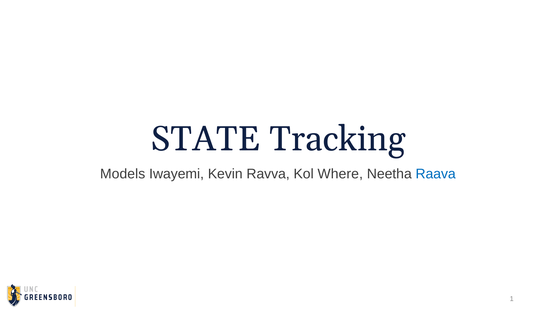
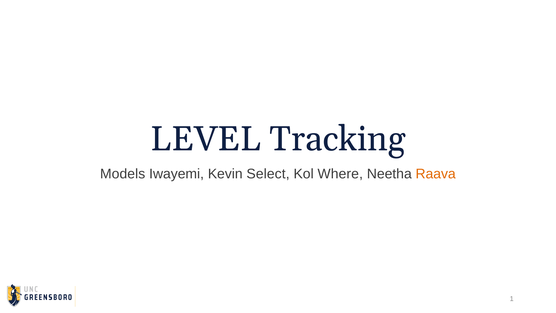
STATE: STATE -> LEVEL
Ravva: Ravva -> Select
Raava colour: blue -> orange
